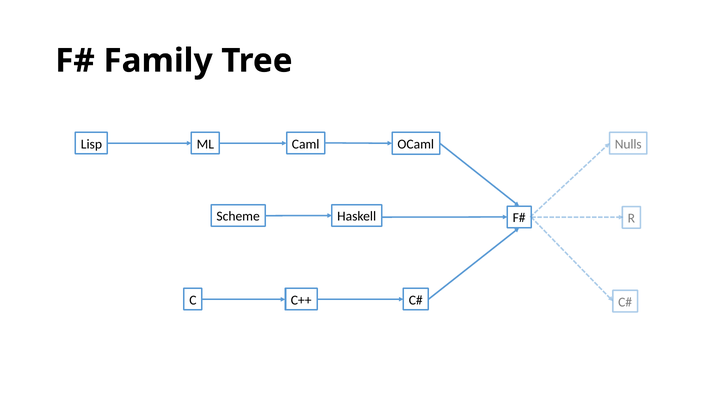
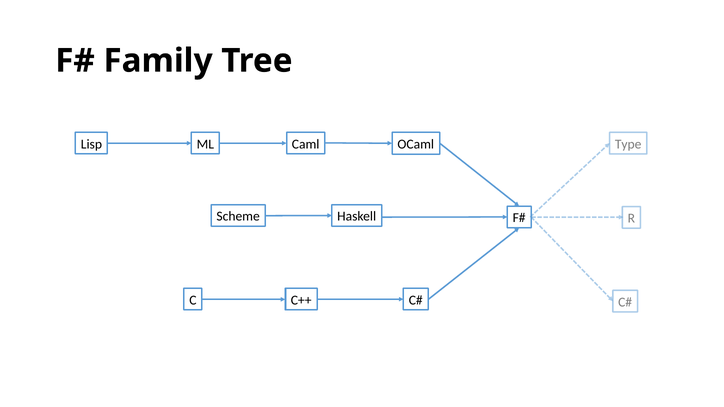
Nulls: Nulls -> Type
